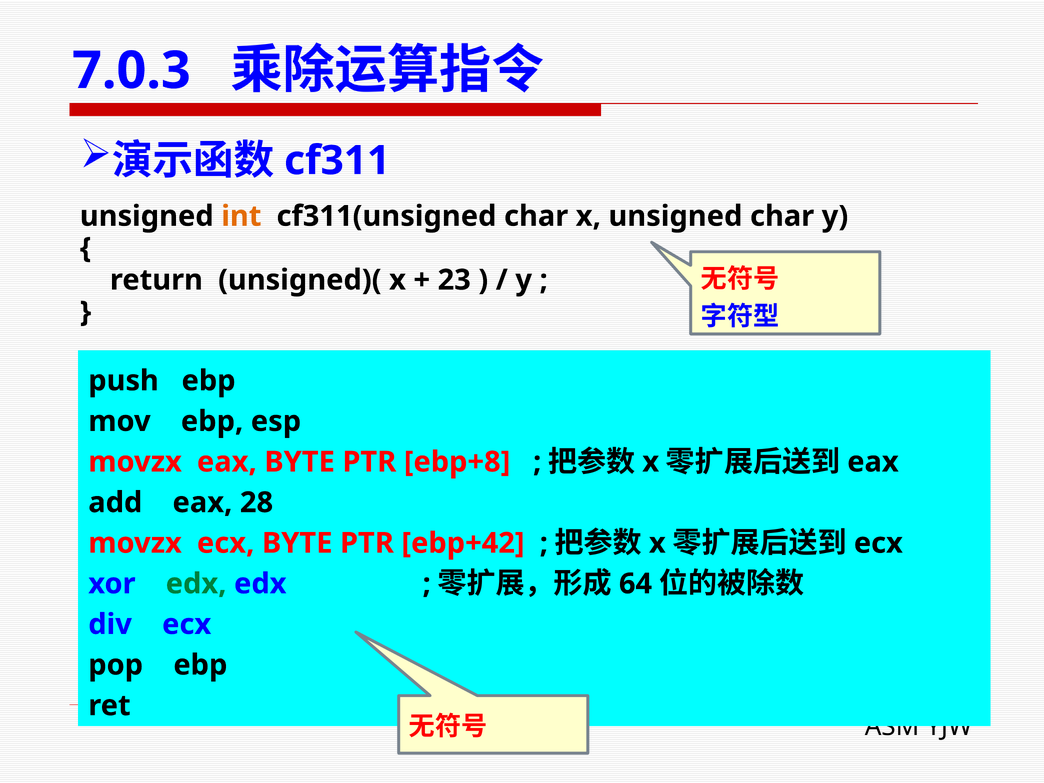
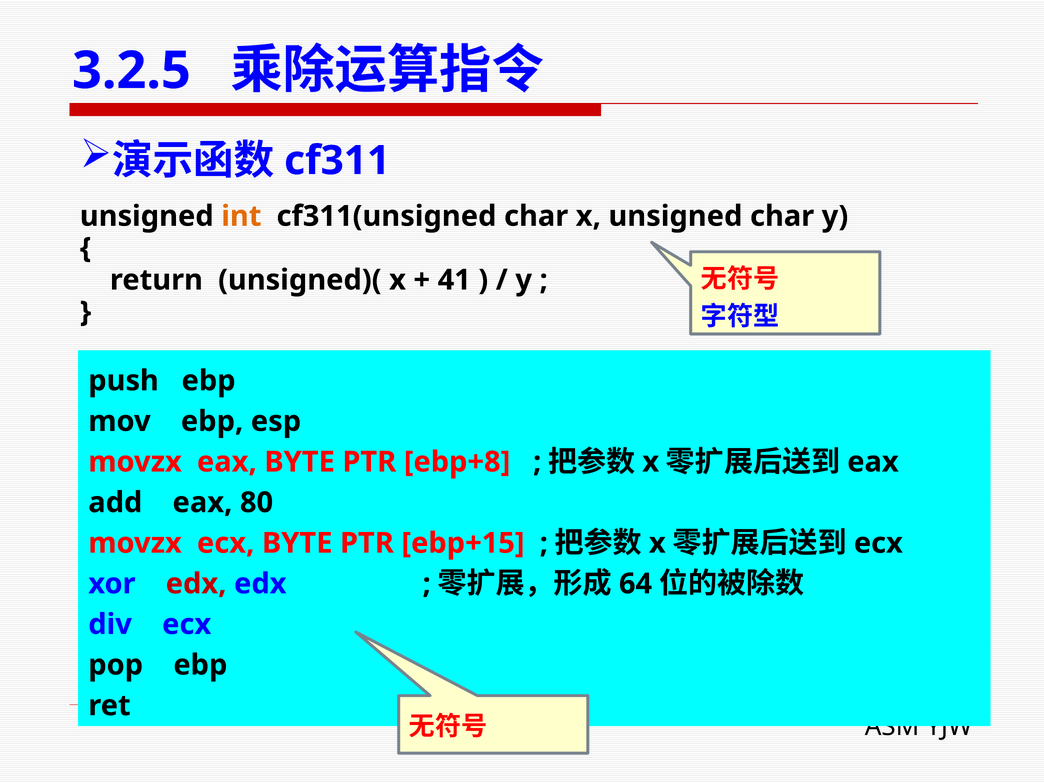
7.0.3: 7.0.3 -> 3.2.5
23: 23 -> 41
28: 28 -> 80
ebp+42: ebp+42 -> ebp+15
edx at (196, 584) colour: green -> red
